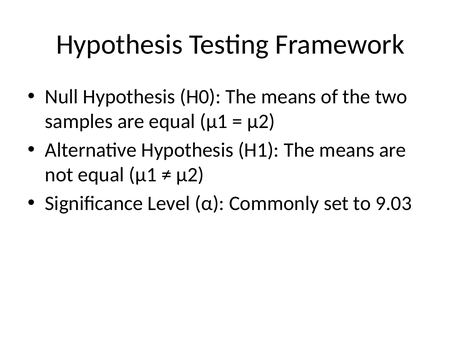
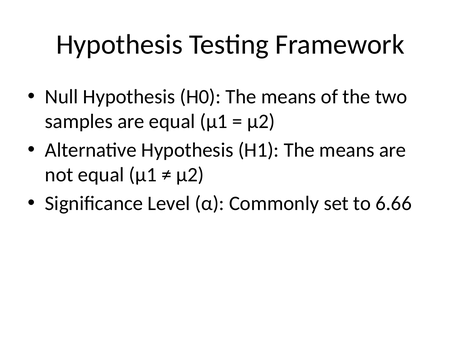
9.03: 9.03 -> 6.66
